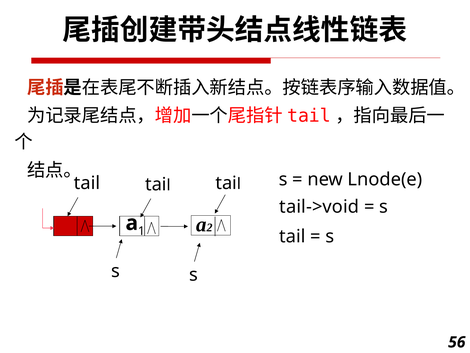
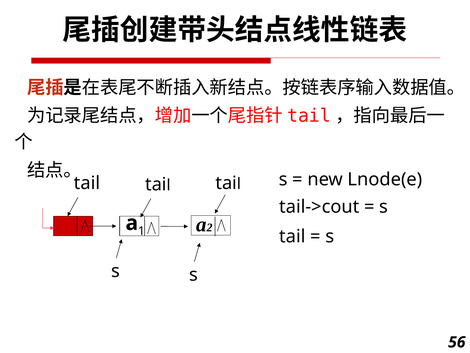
tail->void: tail->void -> tail->cout
